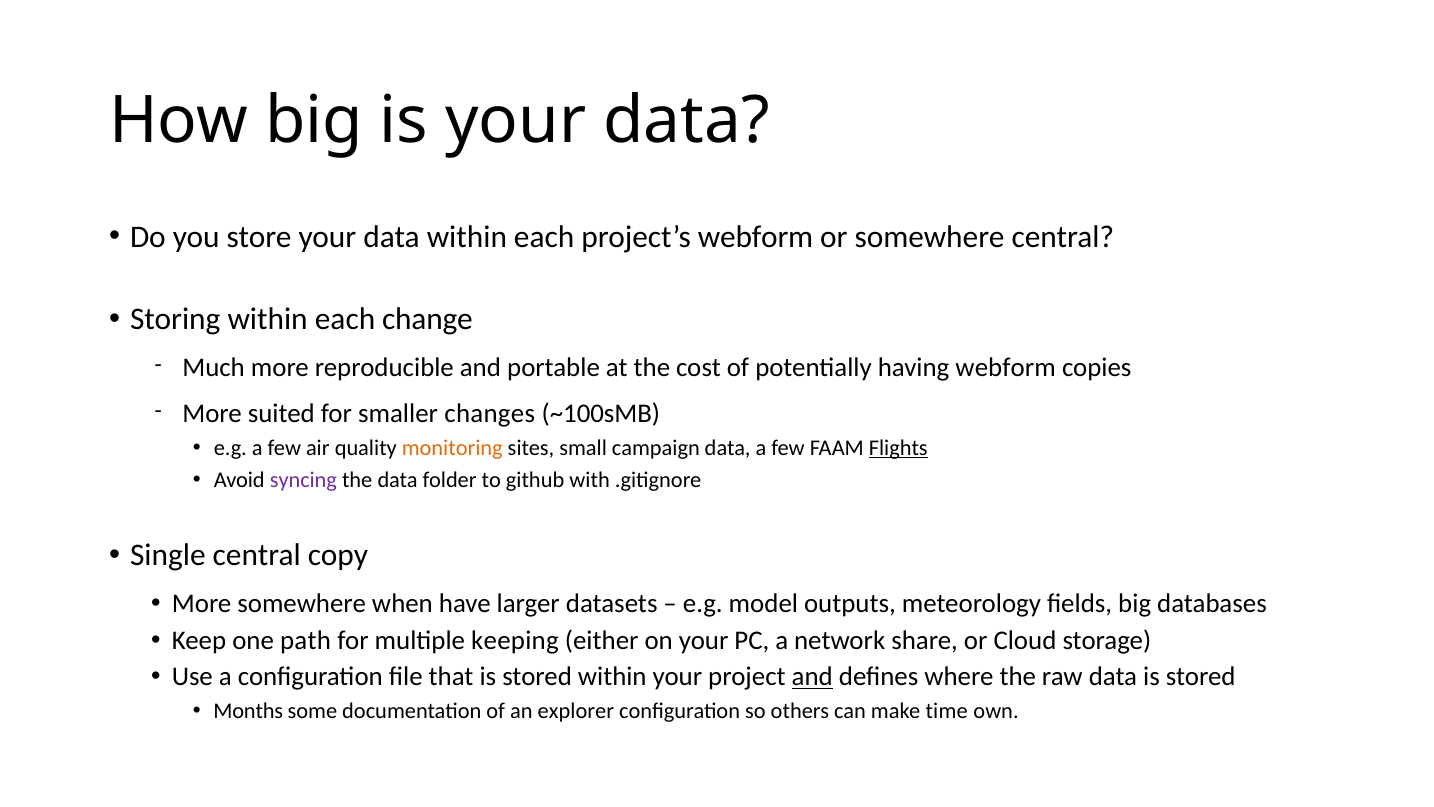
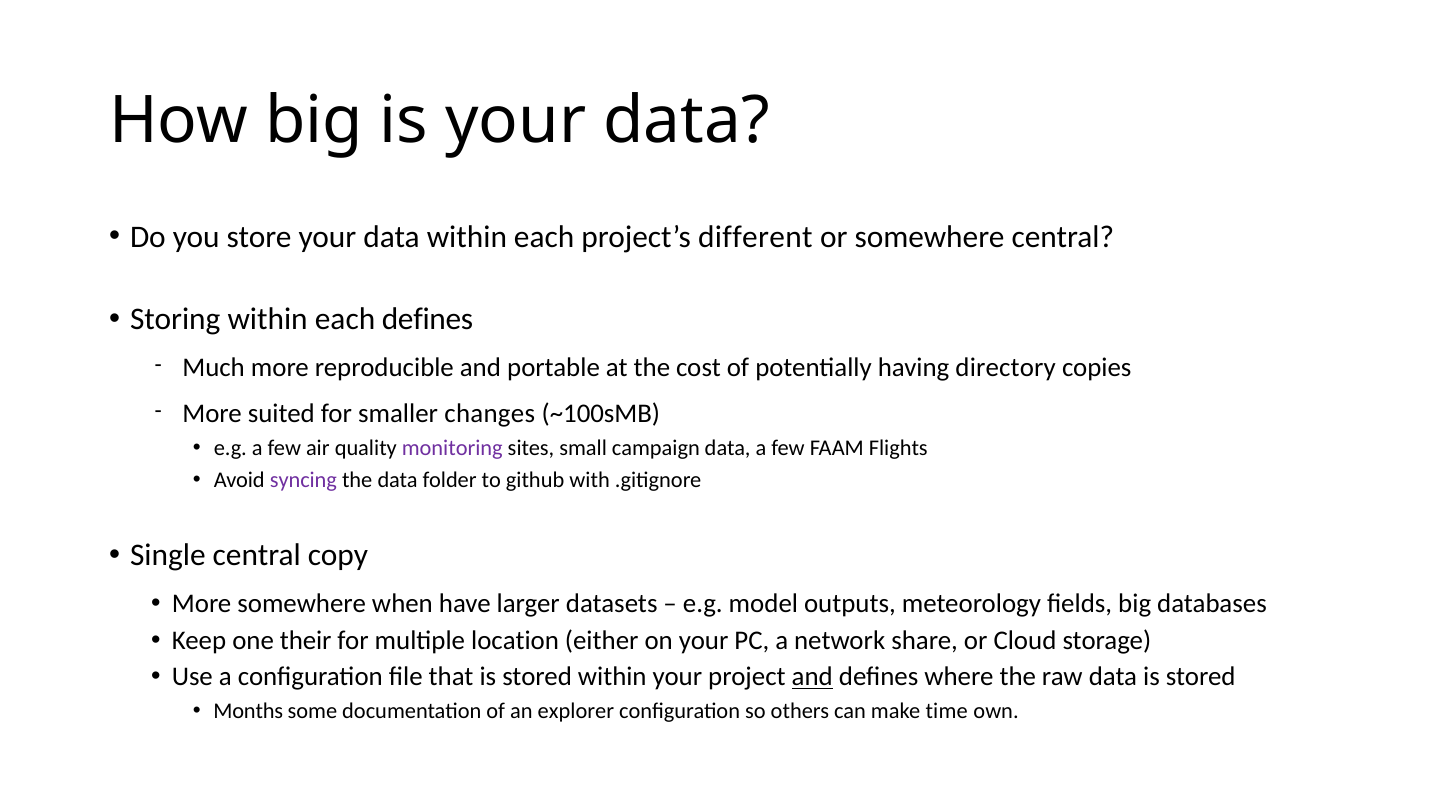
project’s webform: webform -> different
each change: change -> defines
having webform: webform -> directory
monitoring colour: orange -> purple
Flights underline: present -> none
path: path -> their
keeping: keeping -> location
